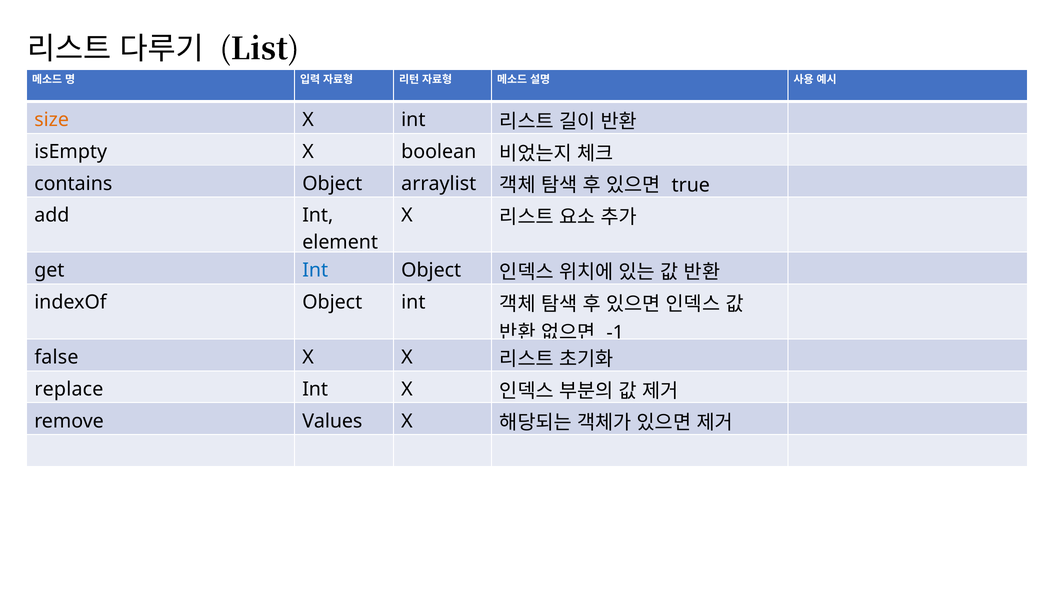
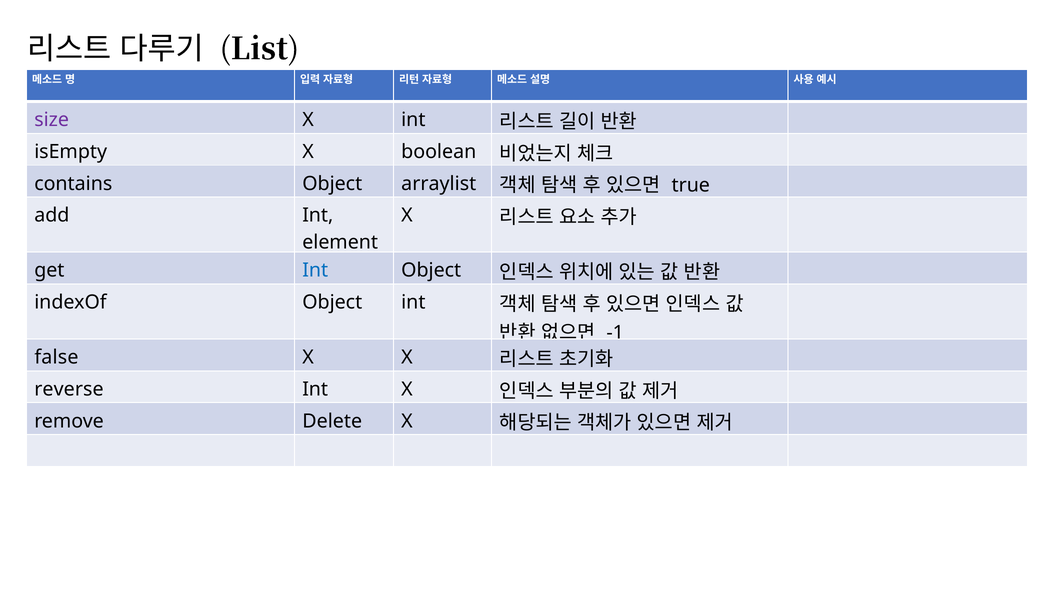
size colour: orange -> purple
replace: replace -> reverse
Values: Values -> Delete
